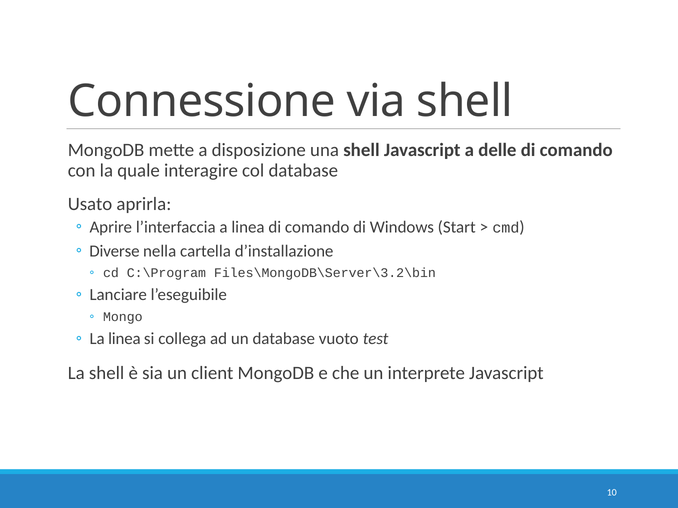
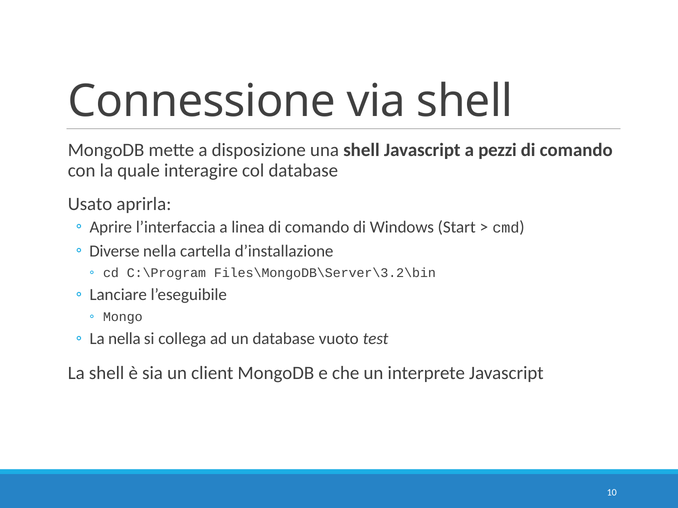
delle: delle -> pezzi
La linea: linea -> nella
